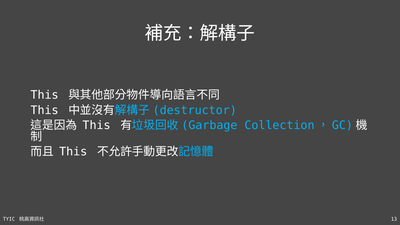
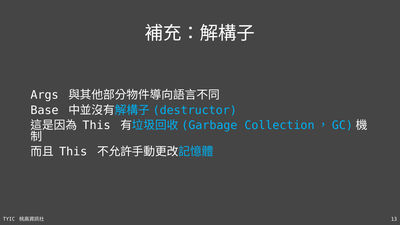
This at (45, 95): This -> Args
This at (45, 110): This -> Base
